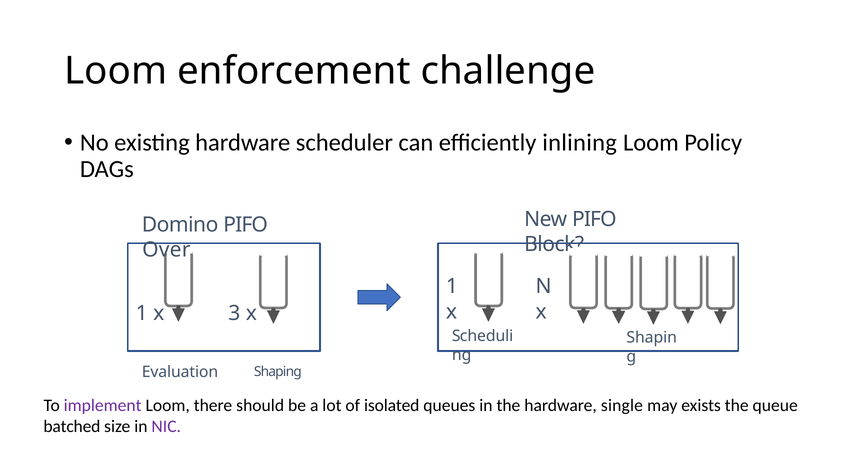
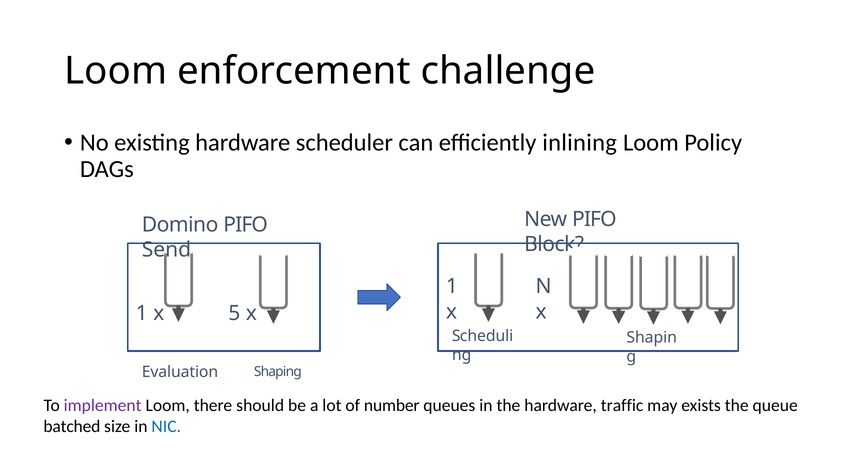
Over: Over -> Send
3: 3 -> 5
isolated: isolated -> number
single: single -> traffic
NIC colour: purple -> blue
